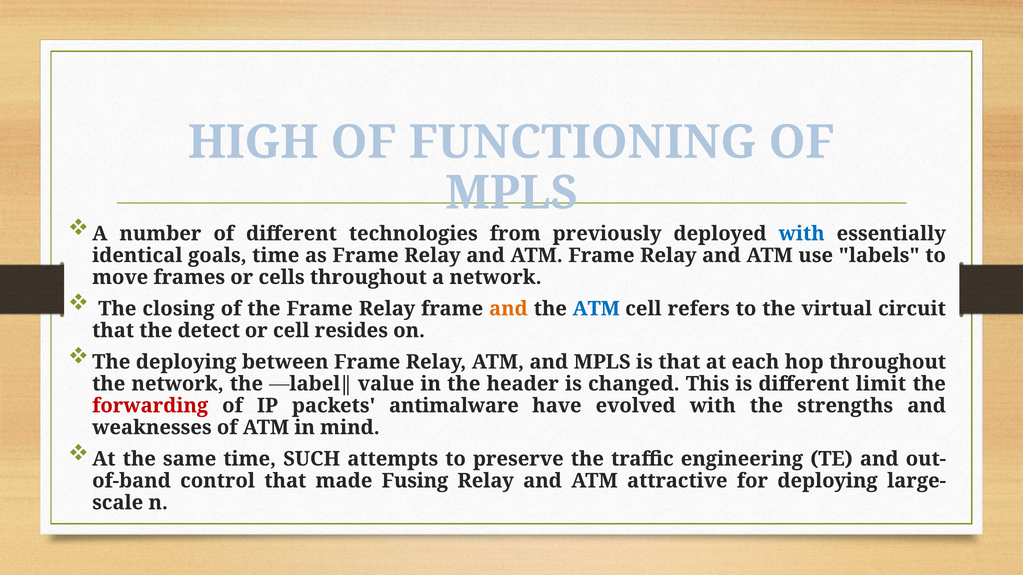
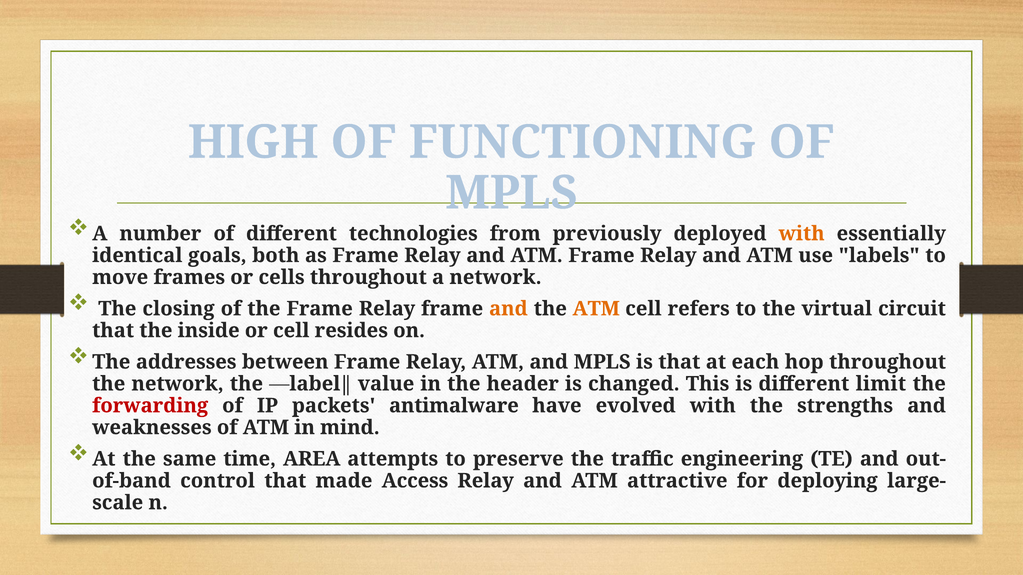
with at (802, 234) colour: blue -> orange
goals time: time -> both
ATM at (596, 309) colour: blue -> orange
detect: detect -> inside
The deploying: deploying -> addresses
SUCH: SUCH -> AREA
Fusing: Fusing -> Access
